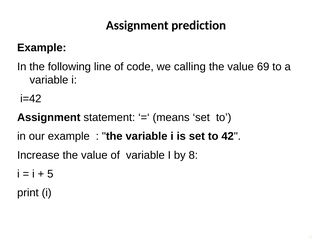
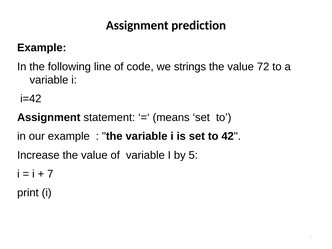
calling: calling -> strings
69: 69 -> 72
by 8: 8 -> 5
5: 5 -> 7
